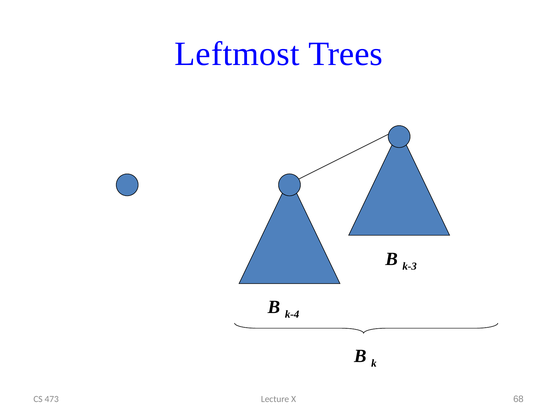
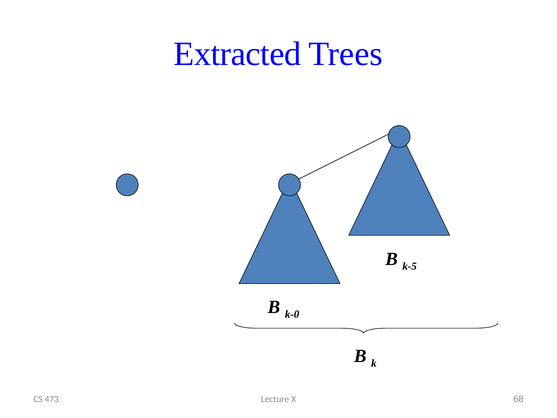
Leftmost: Leftmost -> Extracted
k-3: k-3 -> k-5
k-4: k-4 -> k-0
